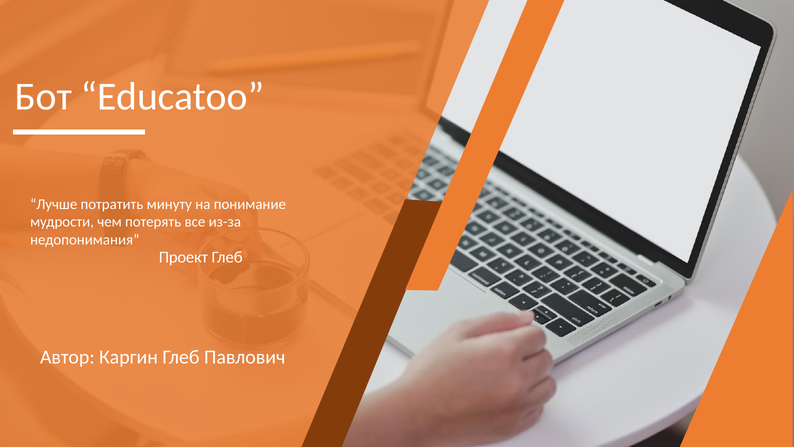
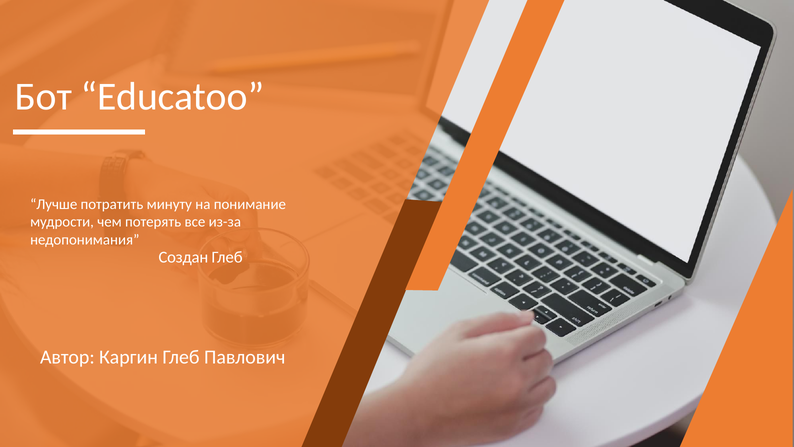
Проект: Проект -> Создан
